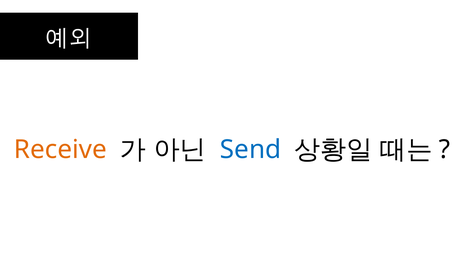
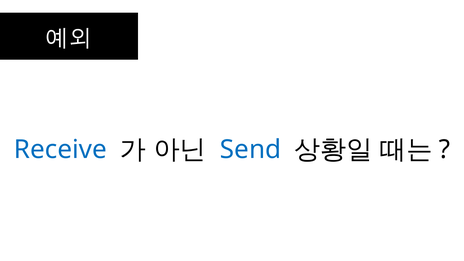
Receive colour: orange -> blue
